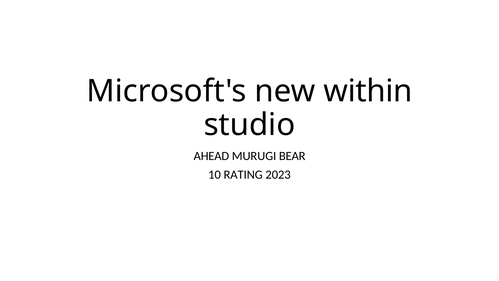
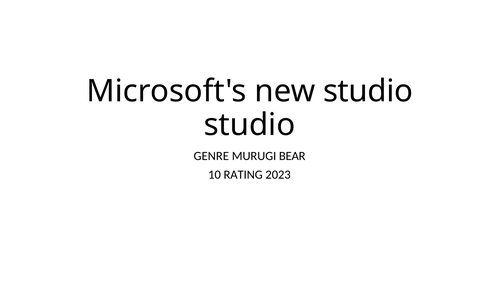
new within: within -> studio
AHEAD: AHEAD -> GENRE
